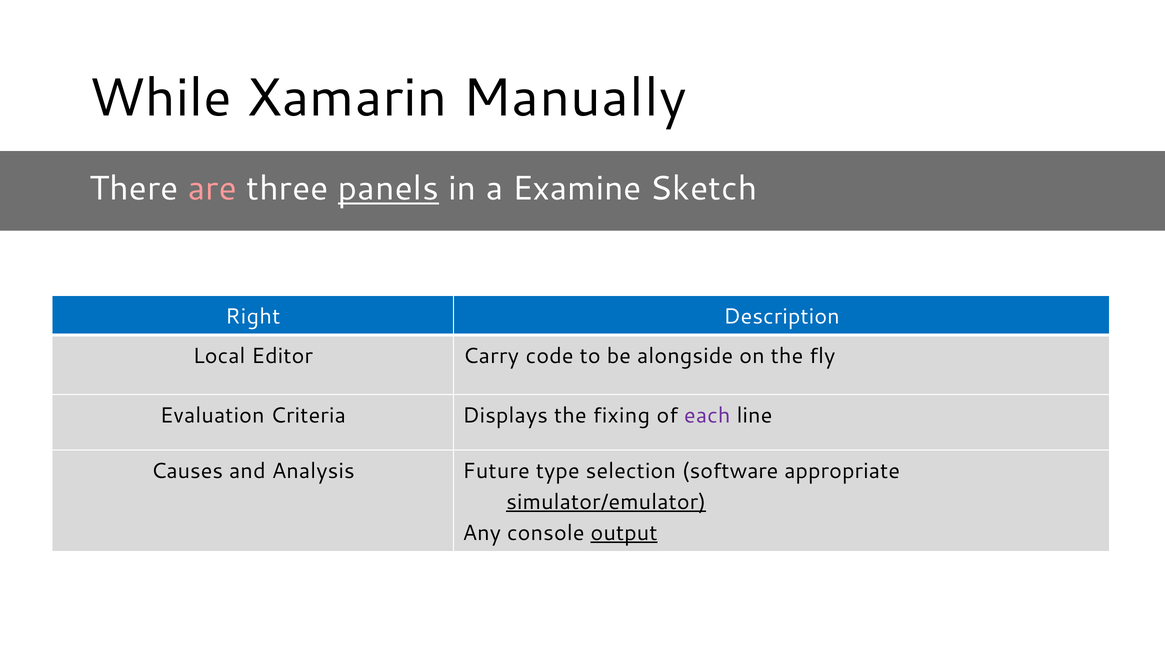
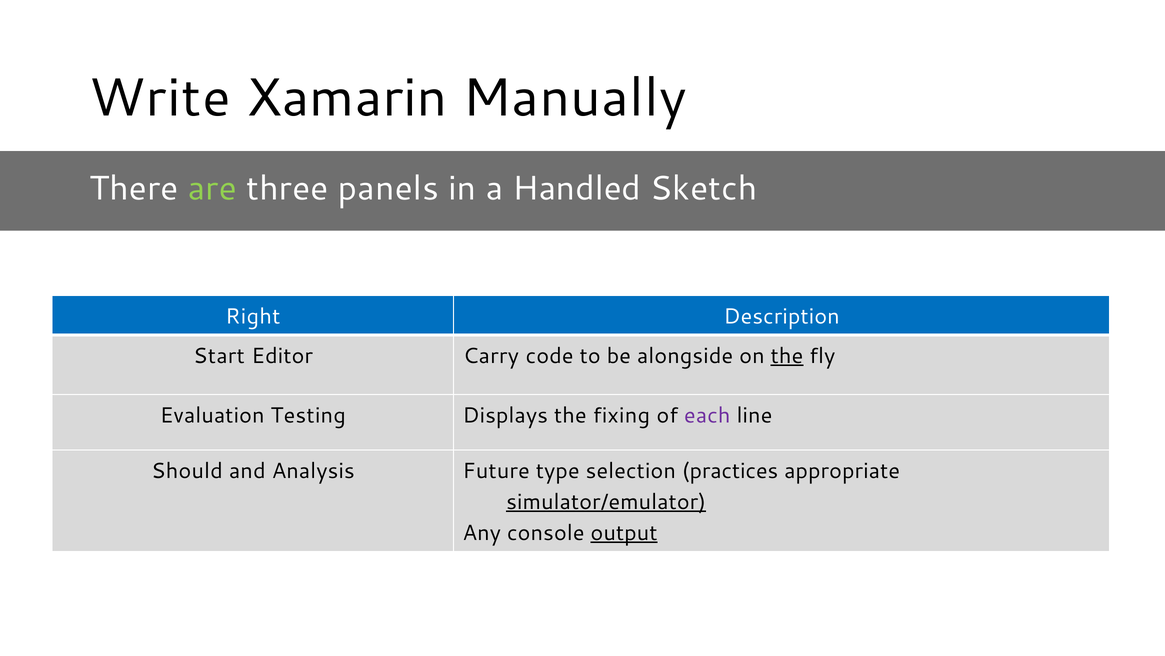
While: While -> Write
are colour: pink -> light green
panels underline: present -> none
Examine: Examine -> Handled
Local: Local -> Start
the at (787, 356) underline: none -> present
Criteria: Criteria -> Testing
Causes: Causes -> Should
software: software -> practices
